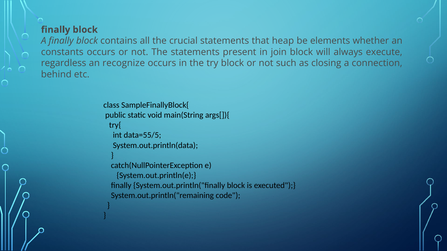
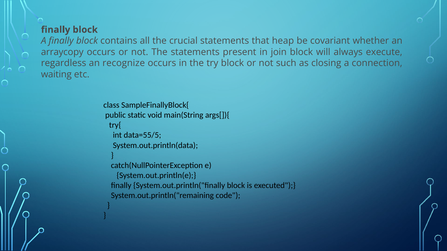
elements: elements -> covariant
constants: constants -> arraycopy
behind: behind -> waiting
